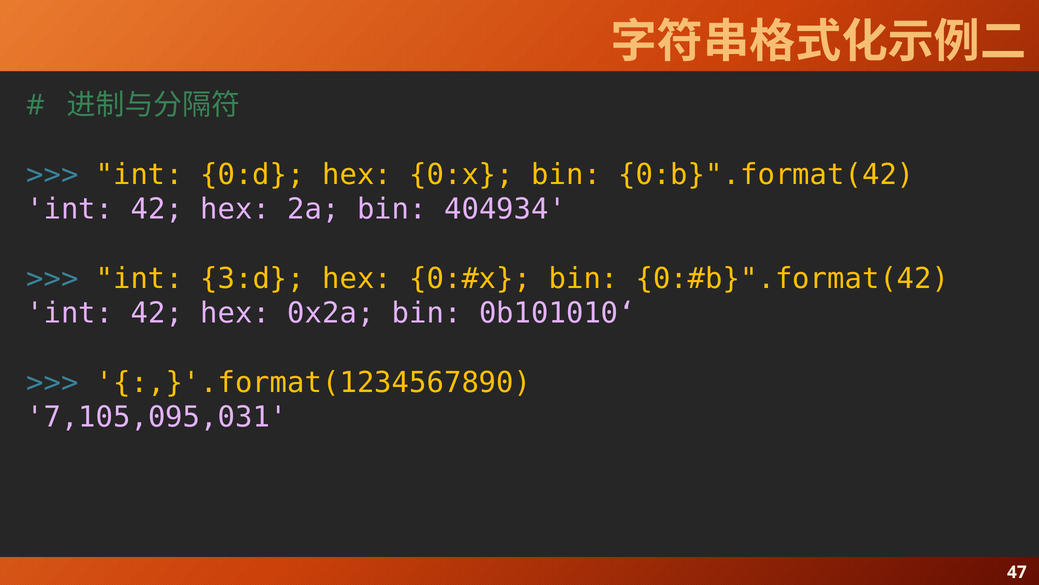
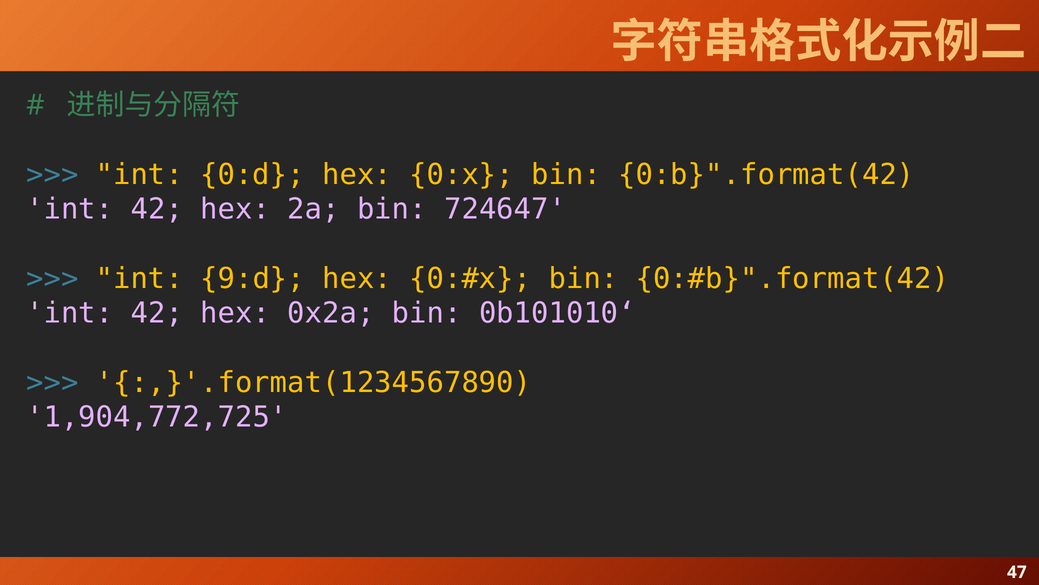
404934: 404934 -> 724647
3:d: 3:d -> 9:d
7,105,095,031: 7,105,095,031 -> 1,904,772,725
